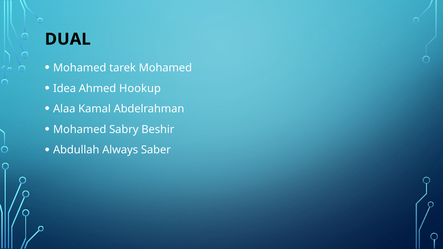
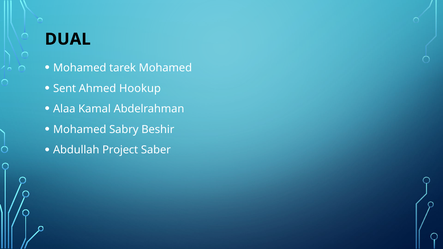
Idea: Idea -> Sent
Always: Always -> Project
